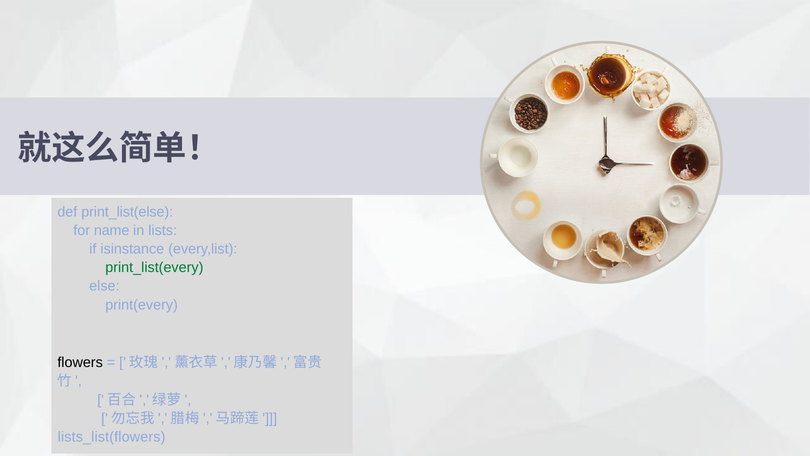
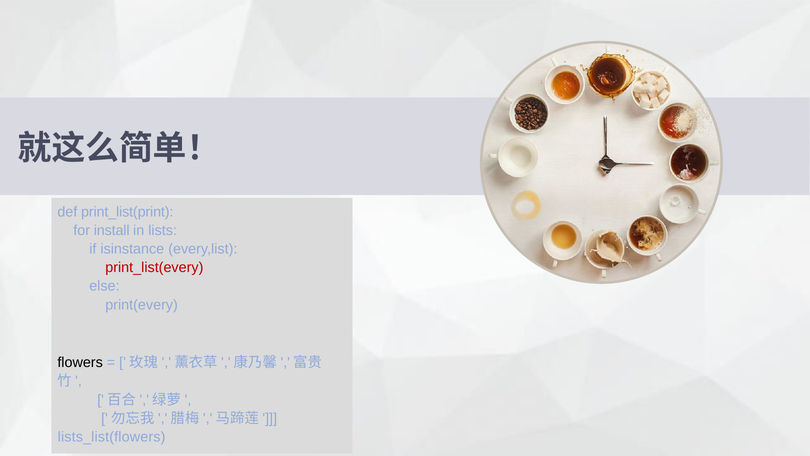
print_list(else: print_list(else -> print_list(print
name: name -> install
print_list(every colour: green -> red
